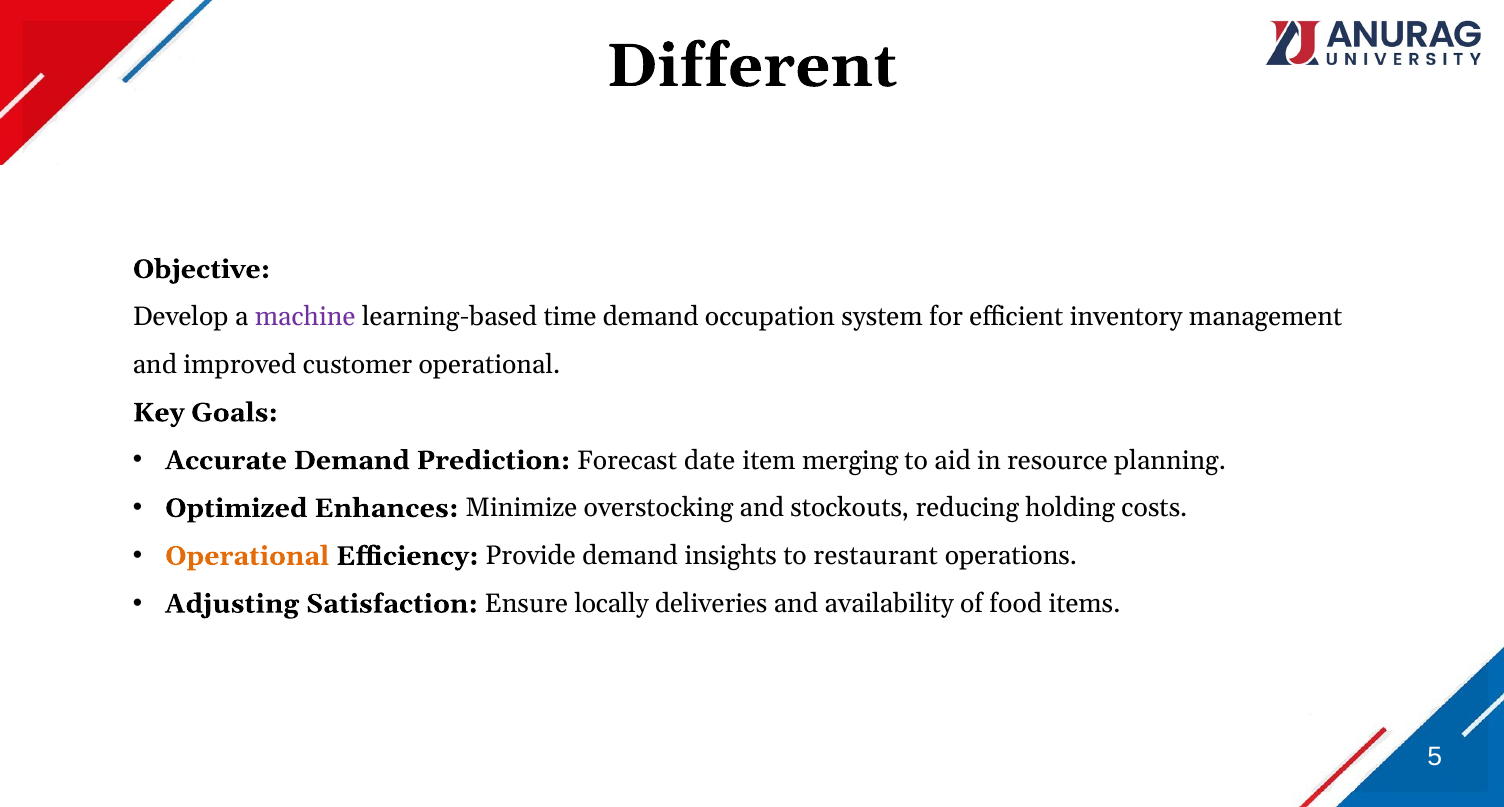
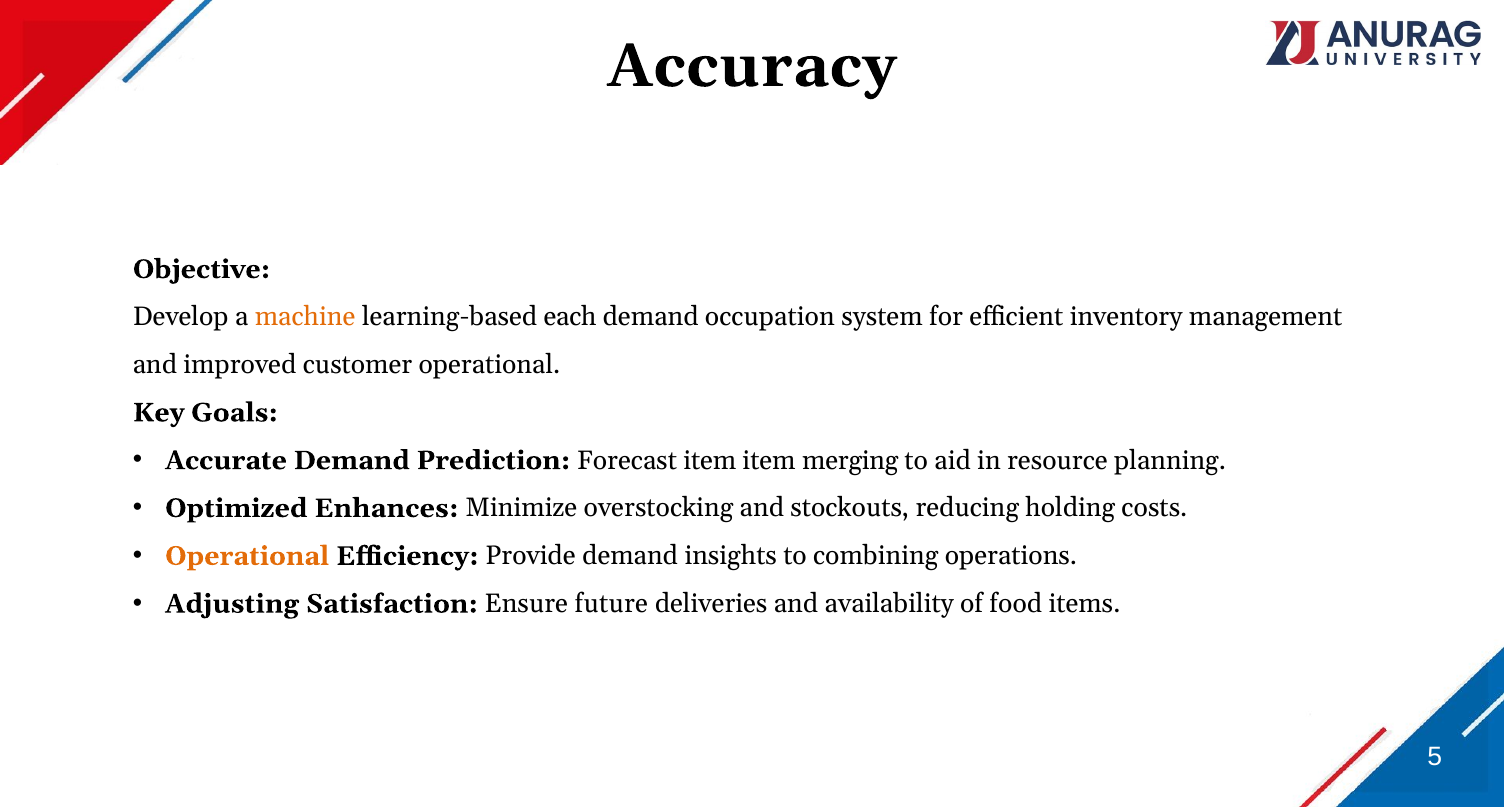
Different: Different -> Accuracy
machine colour: purple -> orange
time: time -> each
Forecast date: date -> item
restaurant: restaurant -> combining
locally: locally -> future
